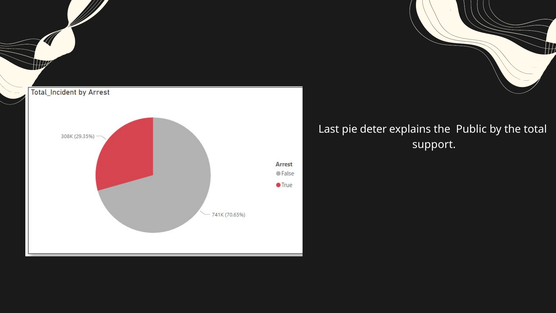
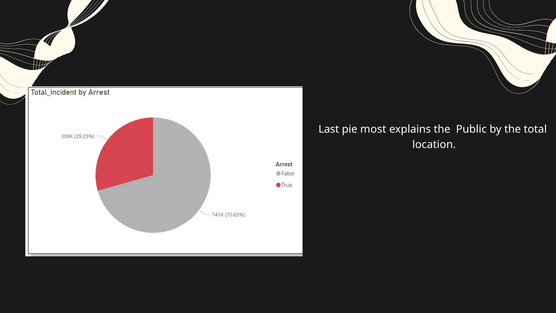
deter: deter -> most
support: support -> location
